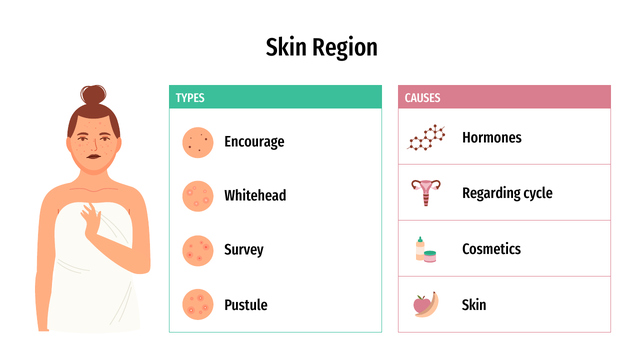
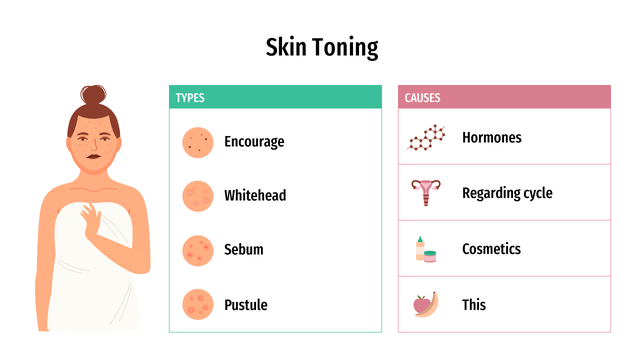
Region: Region -> Toning
Survey: Survey -> Sebum
Skin at (474, 305): Skin -> This
